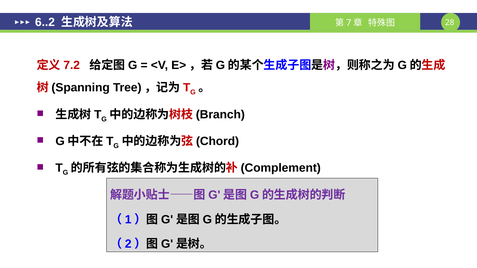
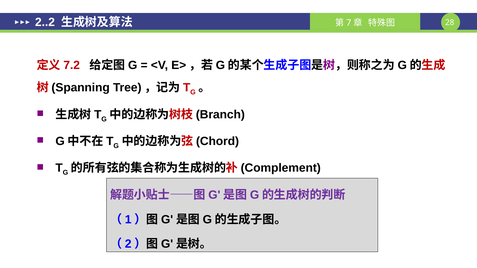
6..2: 6..2 -> 2..2
